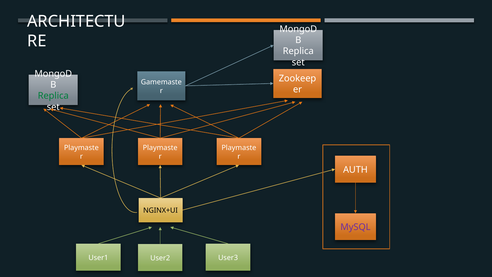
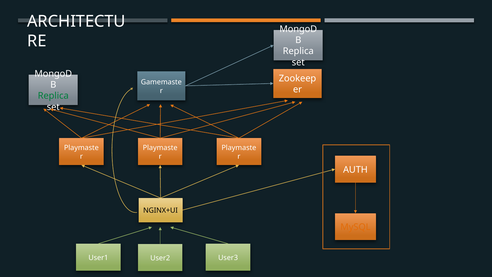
MySQL colour: purple -> orange
